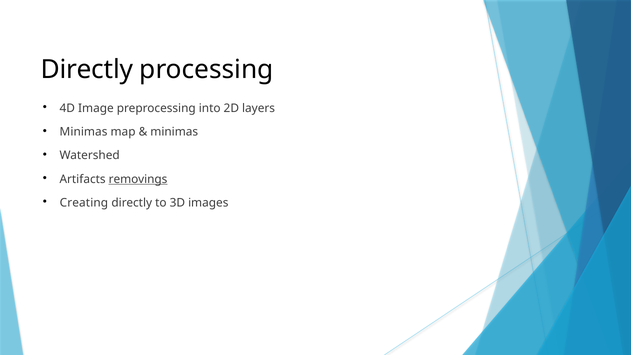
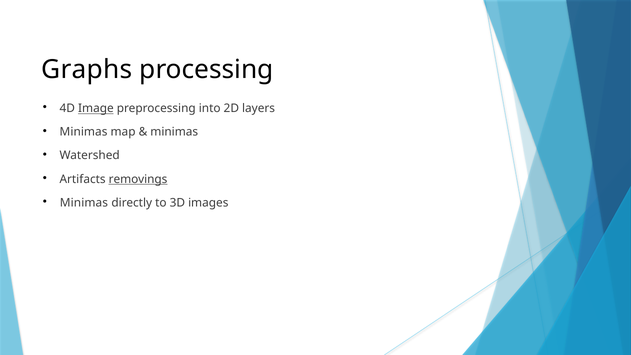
Directly at (87, 70): Directly -> Graphs
Image underline: none -> present
Creating at (84, 203): Creating -> Minimas
